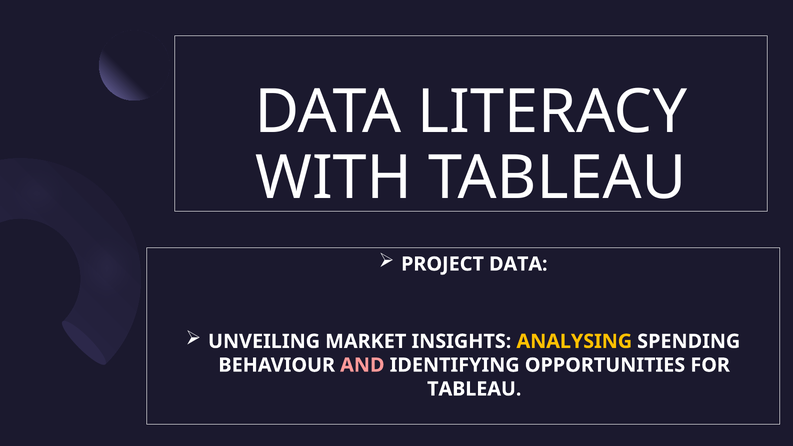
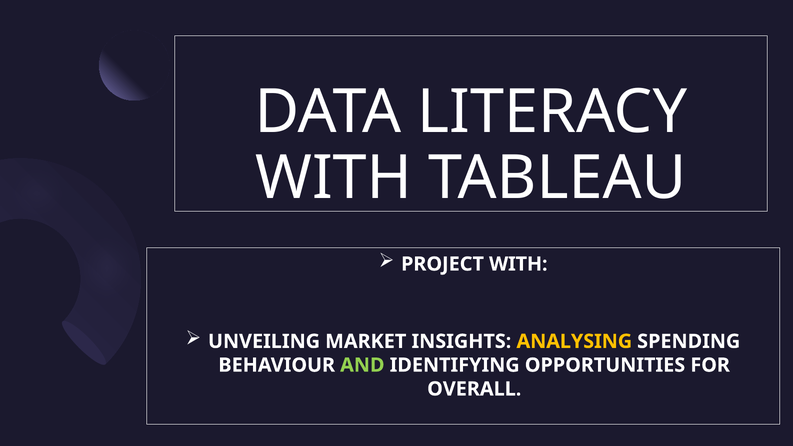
PROJECT DATA: DATA -> WITH
AND colour: pink -> light green
TABLEAU at (474, 389): TABLEAU -> OVERALL
